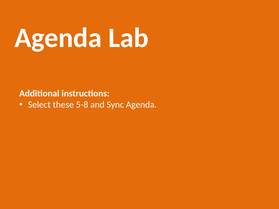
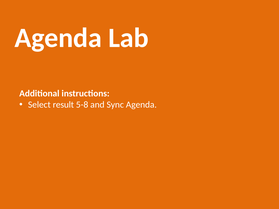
these: these -> result
